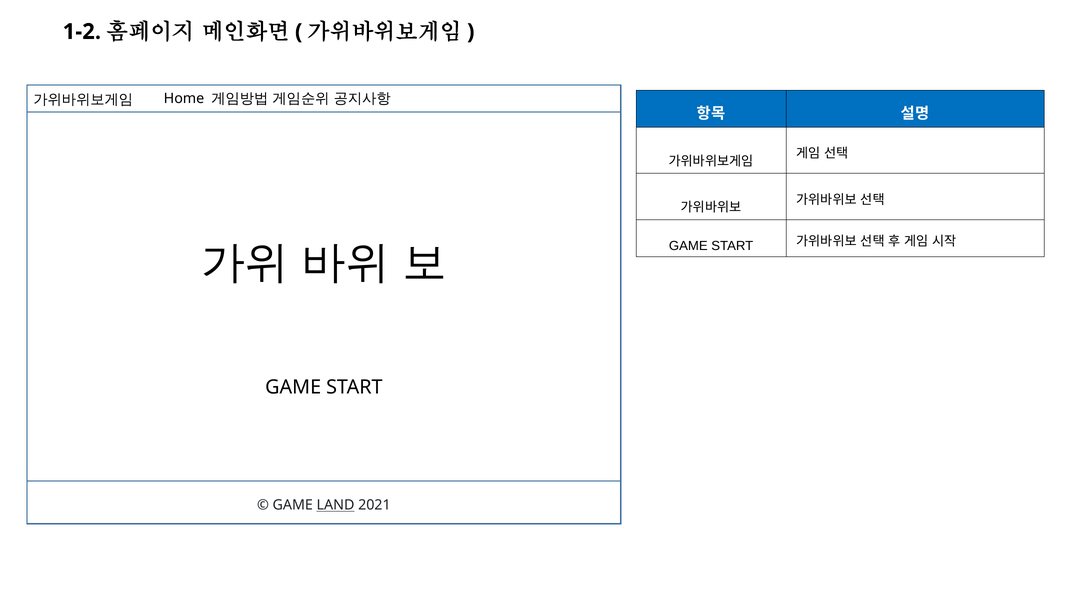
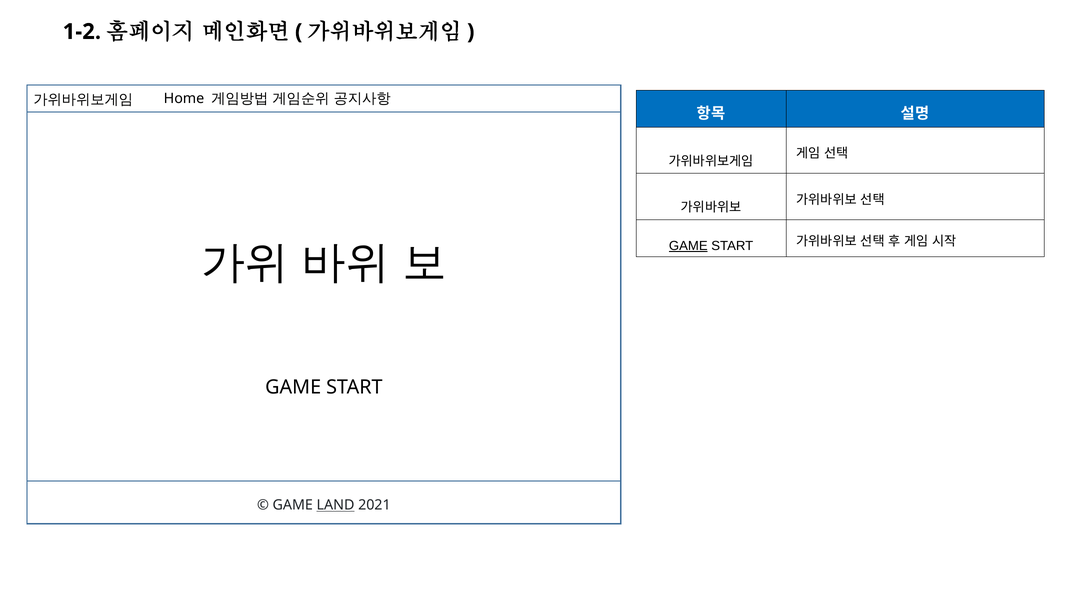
GAME at (688, 246) underline: none -> present
